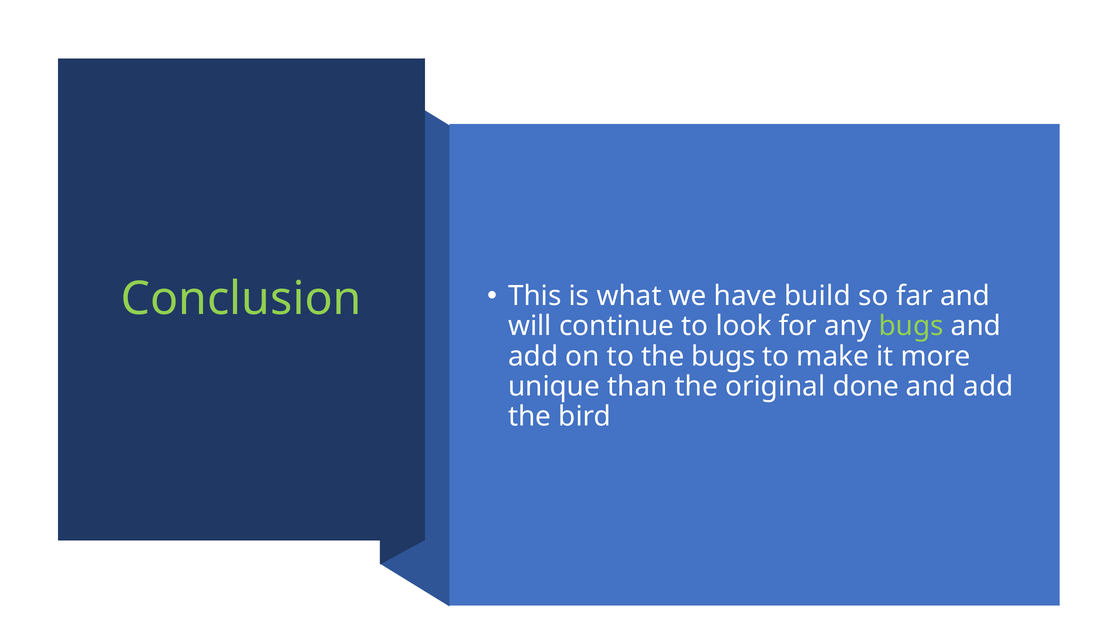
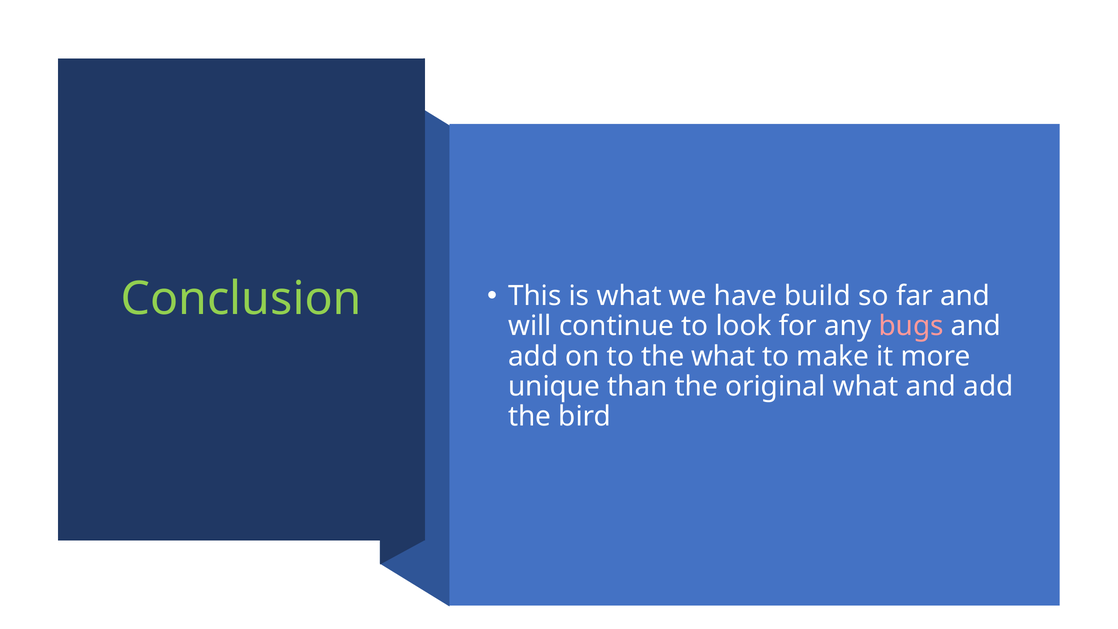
bugs at (911, 326) colour: light green -> pink
the bugs: bugs -> what
original done: done -> what
